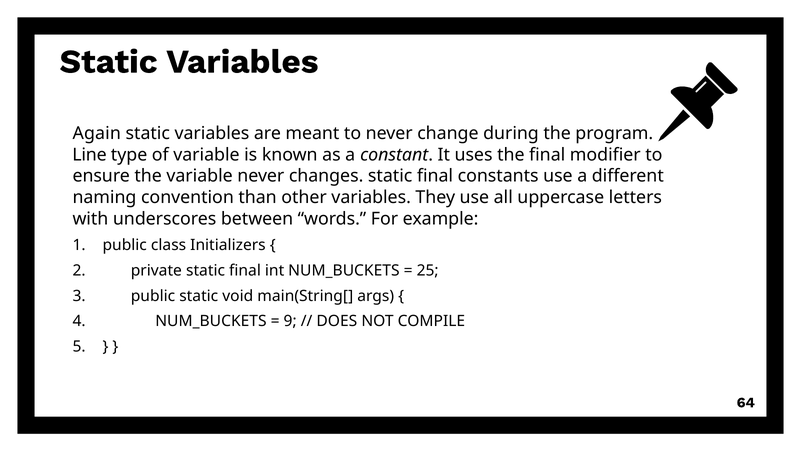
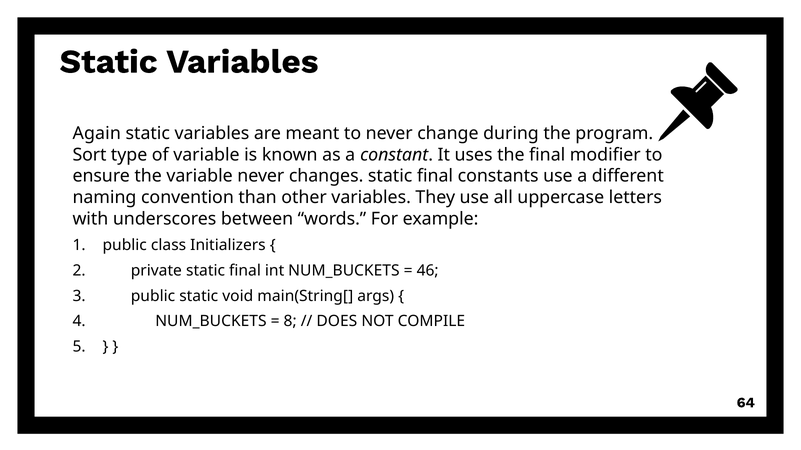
Line: Line -> Sort
25: 25 -> 46
9: 9 -> 8
